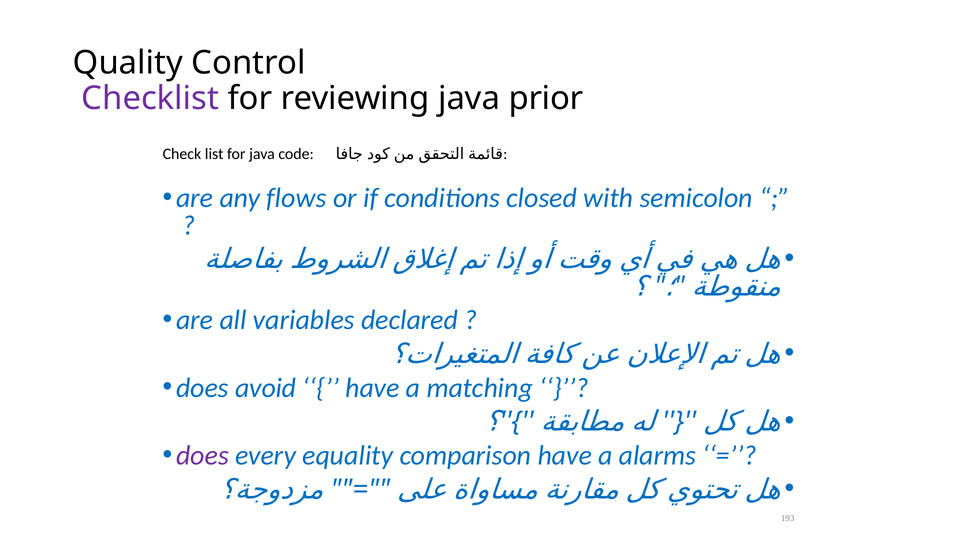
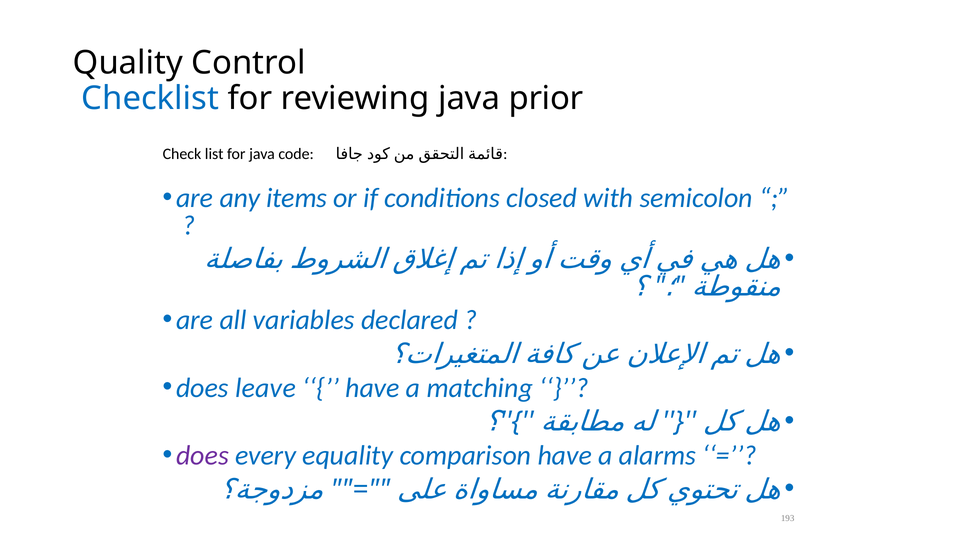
Checklist colour: purple -> blue
flows: flows -> items
avoid: avoid -> leave
